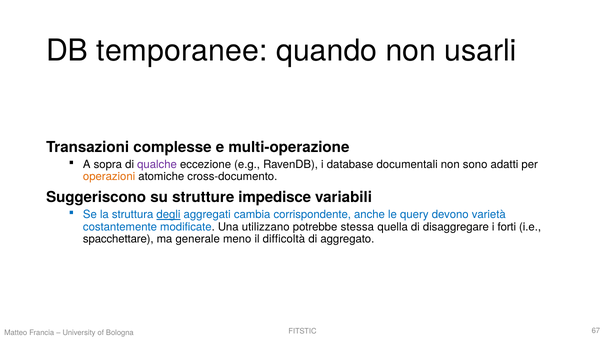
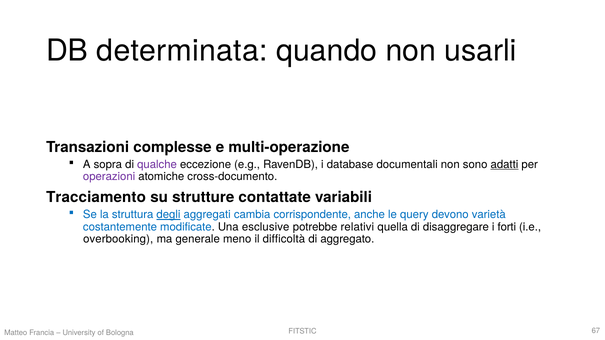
temporanee: temporanee -> determinata
adatti underline: none -> present
operazioni colour: orange -> purple
Suggeriscono: Suggeriscono -> Tracciamento
impedisce: impedisce -> contattate
utilizzano: utilizzano -> esclusive
stessa: stessa -> relativi
spacchettare: spacchettare -> overbooking
